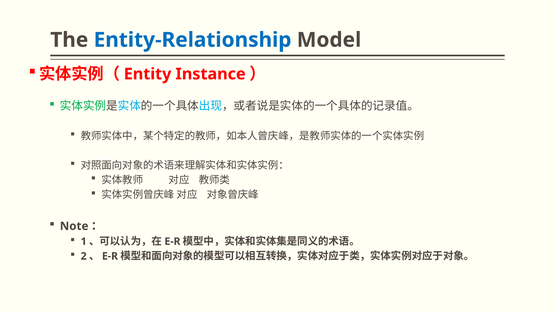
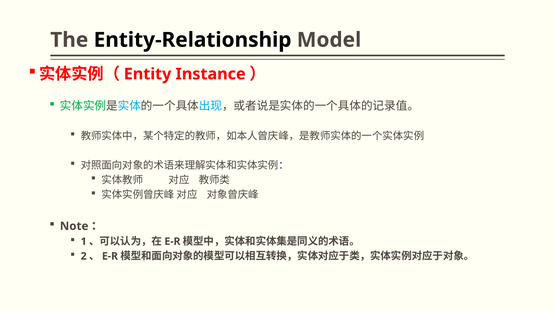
Entity-Relationship colour: blue -> black
